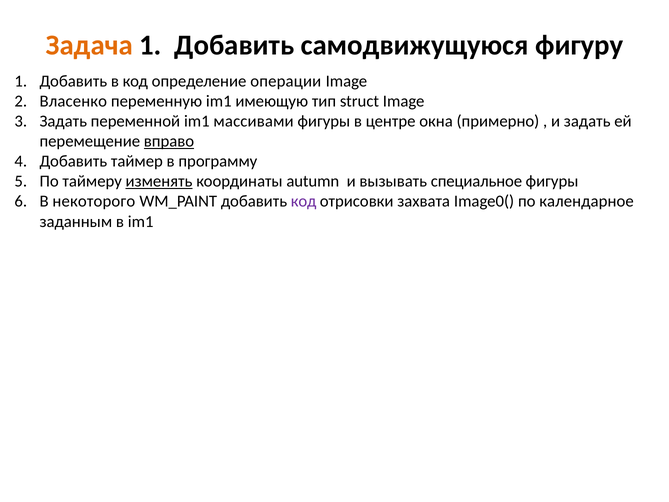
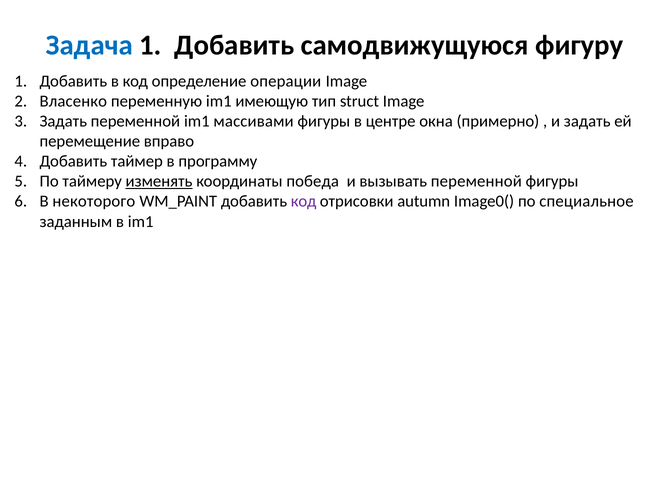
Задача colour: orange -> blue
вправо underline: present -> none
autumn: autumn -> победа
вызывать специальное: специальное -> переменной
захвата: захвата -> autumn
календарное: календарное -> специальное
